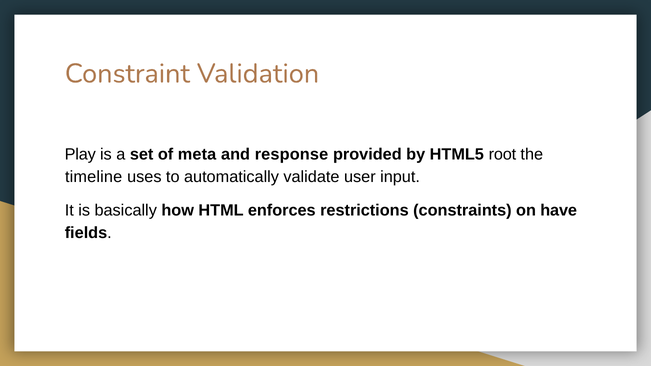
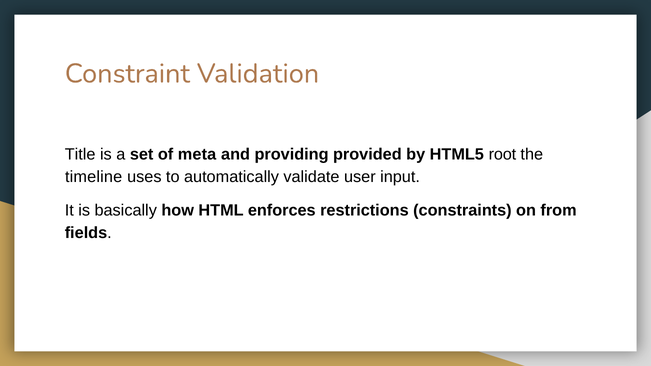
Play: Play -> Title
response: response -> providing
have: have -> from
